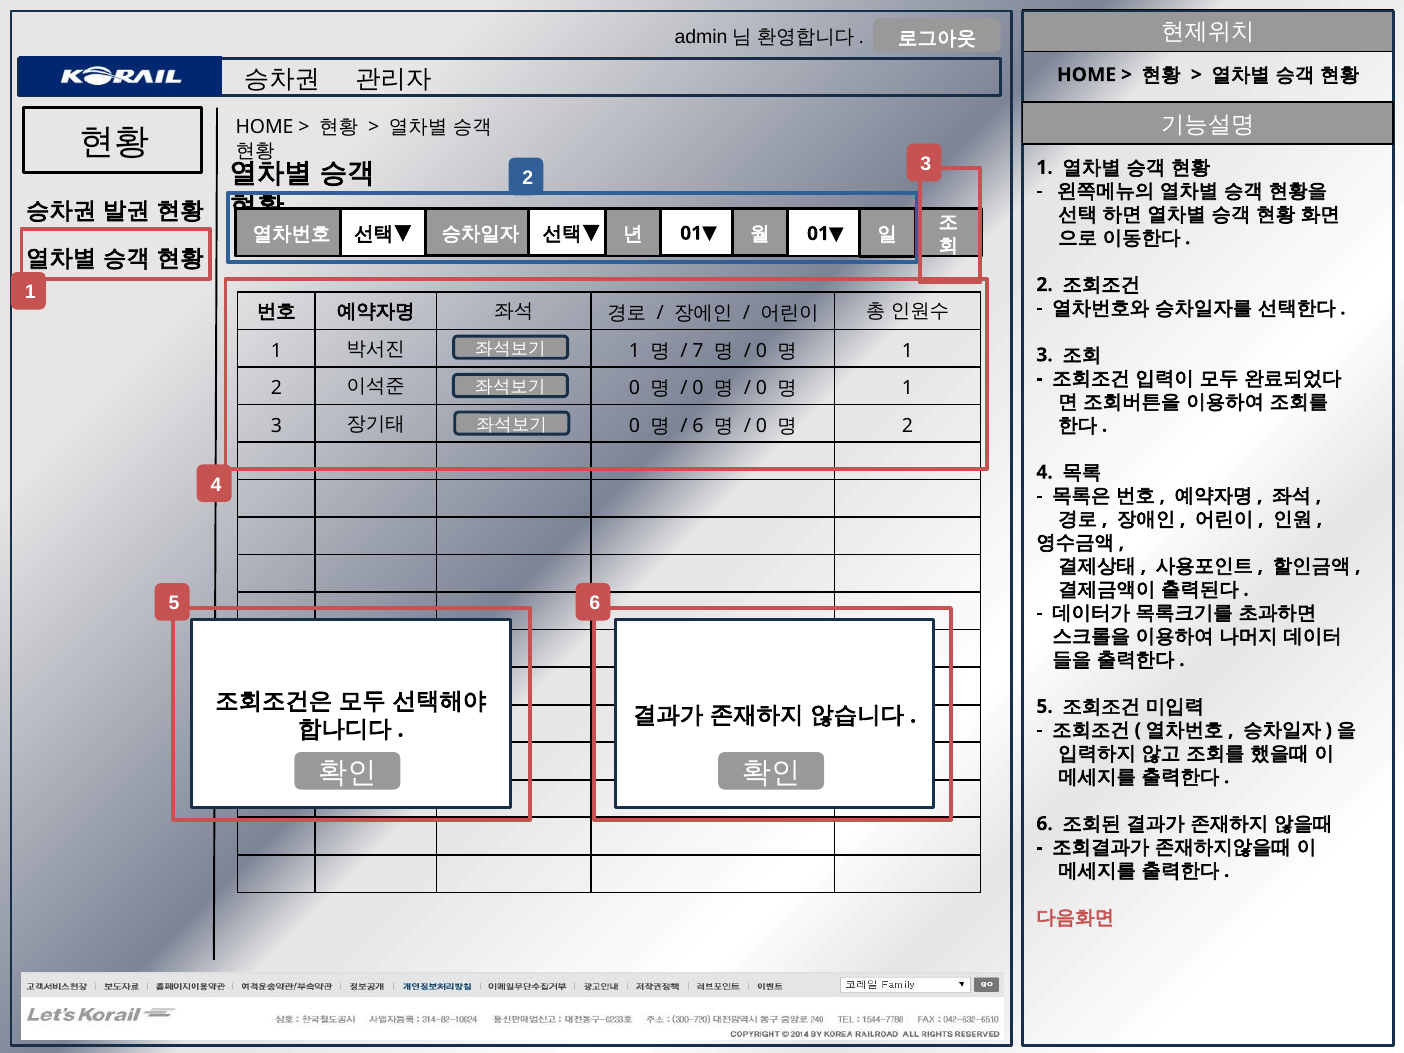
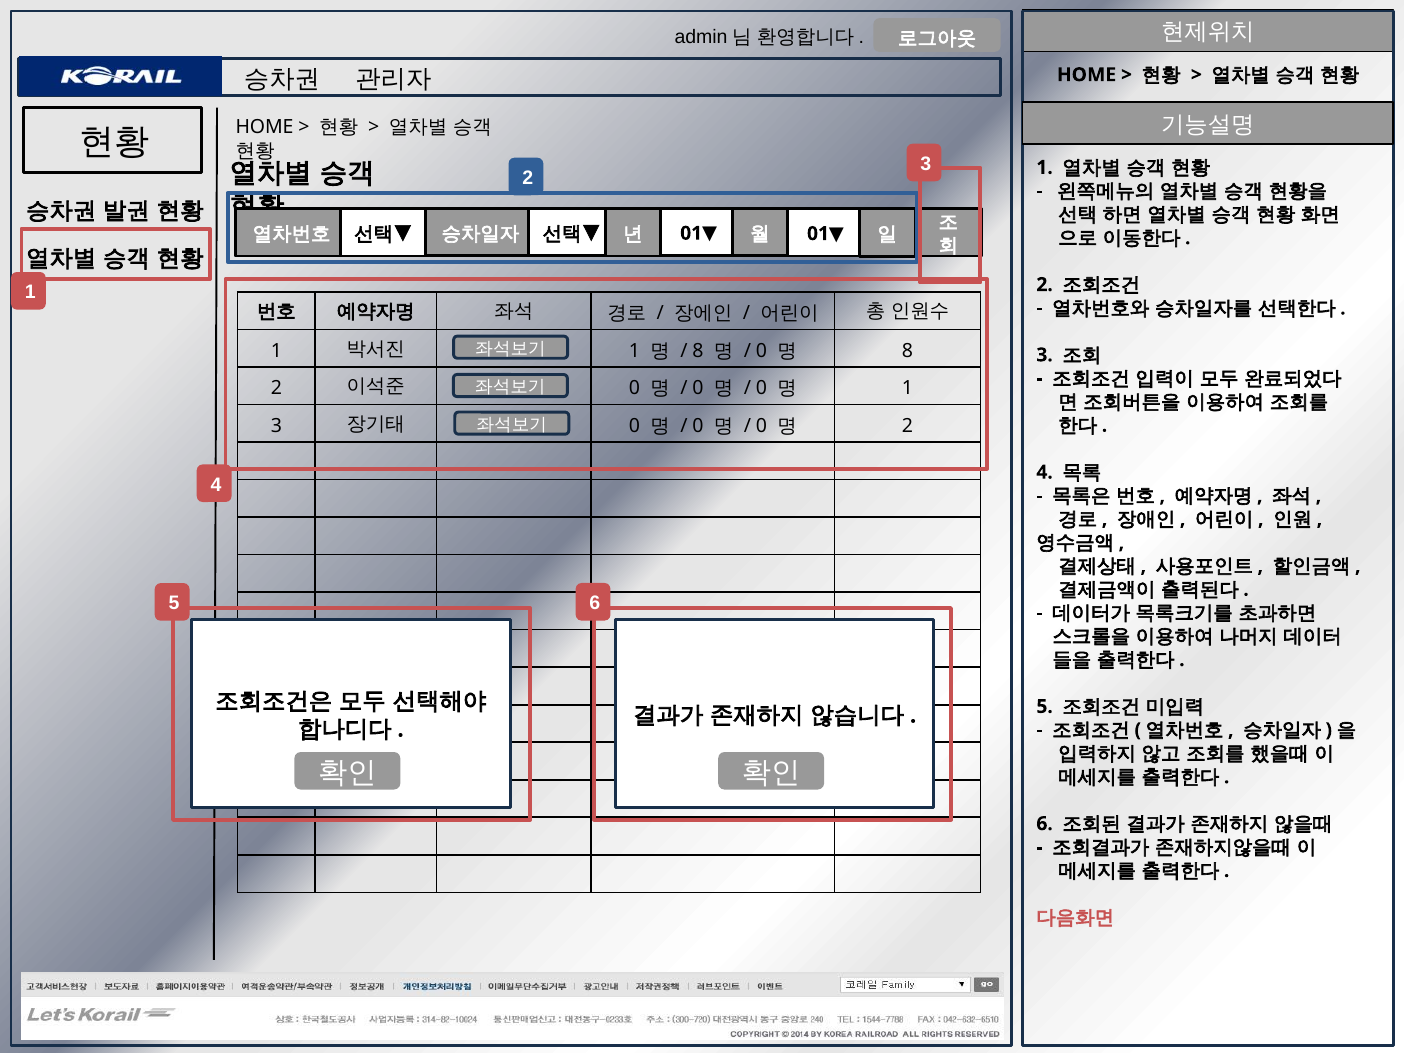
7 at (698, 351): 7 -> 8
1 at (908, 351): 1 -> 8
6 at (698, 426): 6 -> 0
